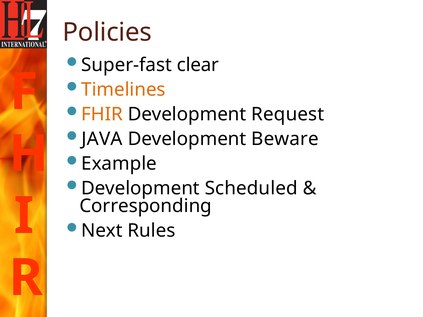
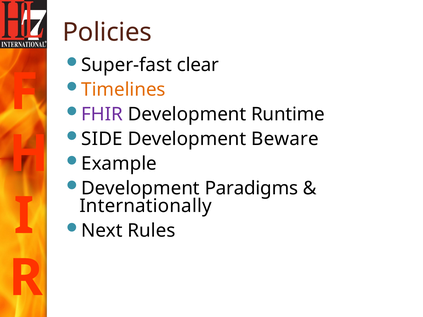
FHIR colour: orange -> purple
Request: Request -> Runtime
JAVA: JAVA -> SIDE
Scheduled: Scheduled -> Paradigms
Corresponding: Corresponding -> Internationally
